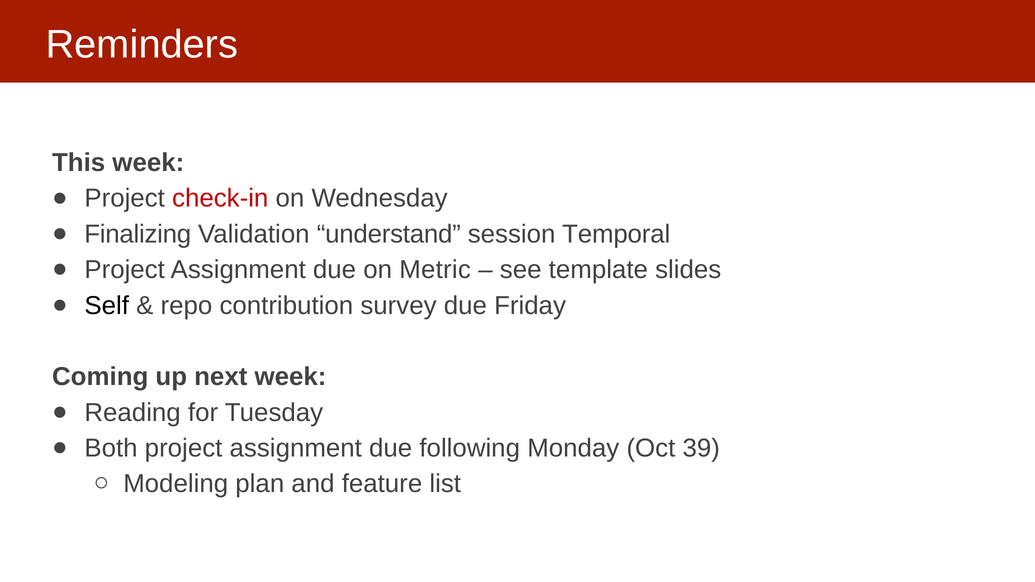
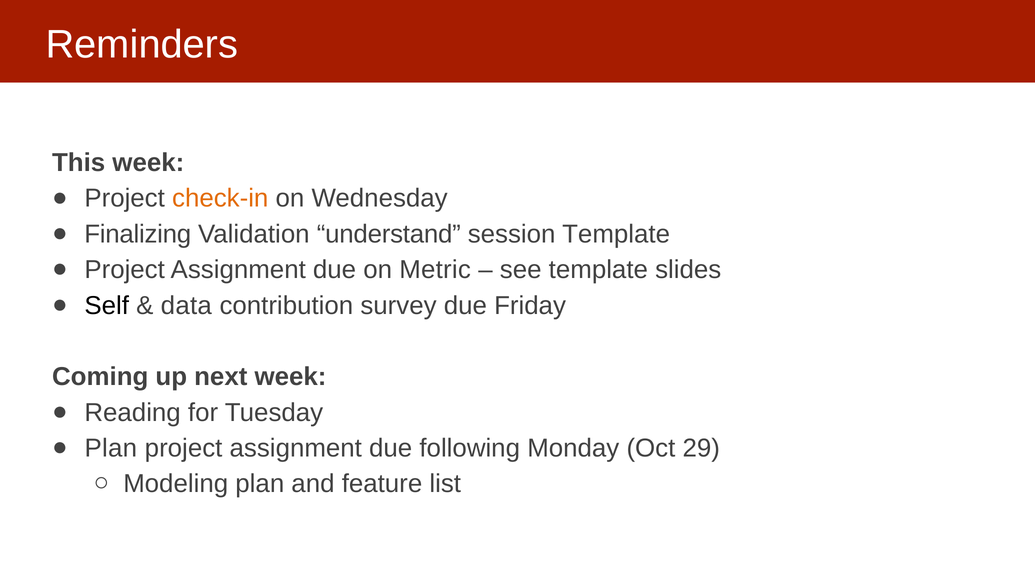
check-in colour: red -> orange
session Temporal: Temporal -> Template
repo: repo -> data
Both at (111, 448): Both -> Plan
39: 39 -> 29
